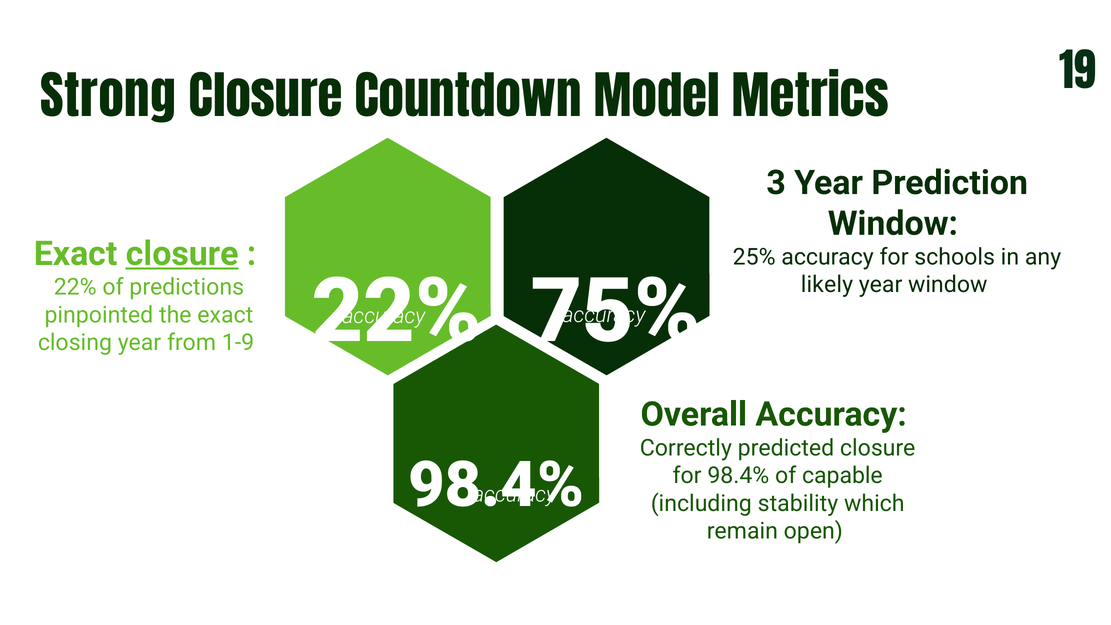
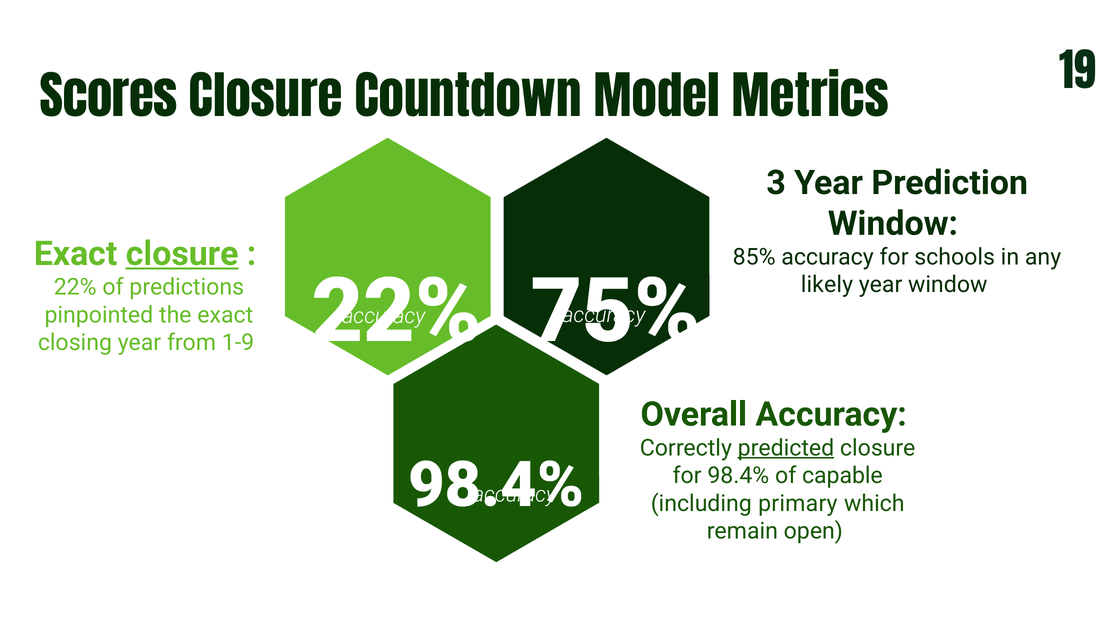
Strong: Strong -> Scores
25%: 25% -> 85%
predicted underline: none -> present
stability: stability -> primary
